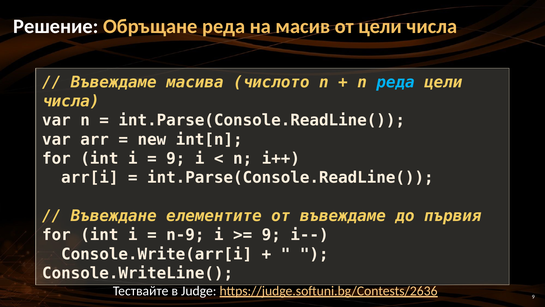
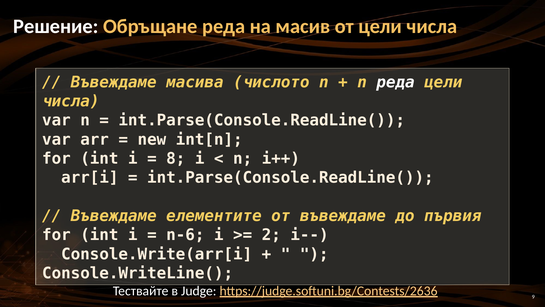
реда at (395, 82) colour: light blue -> white
9 at (176, 158): 9 -> 8
Въвеждане at (114, 216): Въвеждане -> Въвеждаме
n-9: n-9 -> n-6
9 at (271, 235): 9 -> 2
